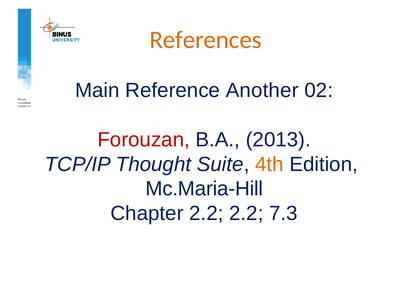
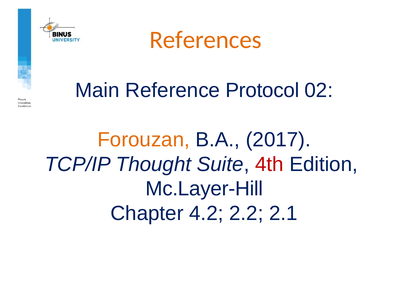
Another: Another -> Protocol
Forouzan colour: red -> orange
2013: 2013 -> 2017
4th colour: orange -> red
Mc.Maria-Hill: Mc.Maria-Hill -> Mc.Layer-Hill
Chapter 2.2: 2.2 -> 4.2
7.3: 7.3 -> 2.1
